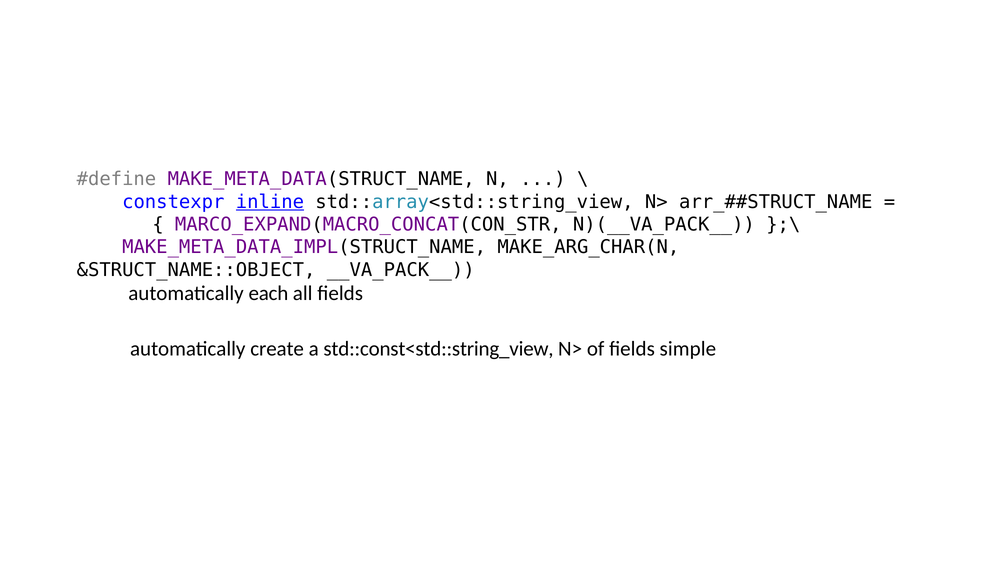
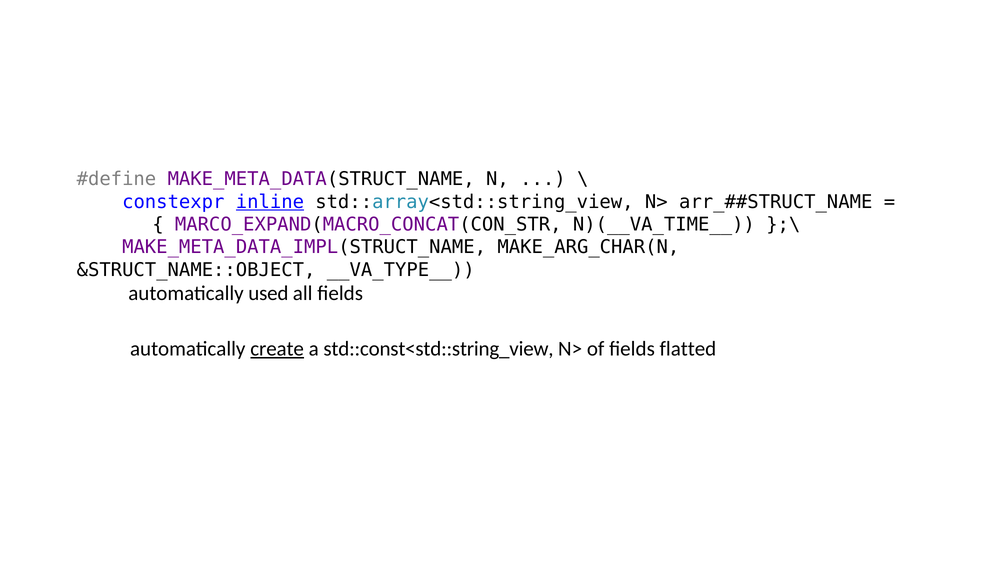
N)(__VA_PACK__: N)(__VA_PACK__ -> N)(__VA_TIME__
__VA_PACK__: __VA_PACK__ -> __VA_TYPE__
each: each -> used
create underline: none -> present
simple: simple -> flatted
